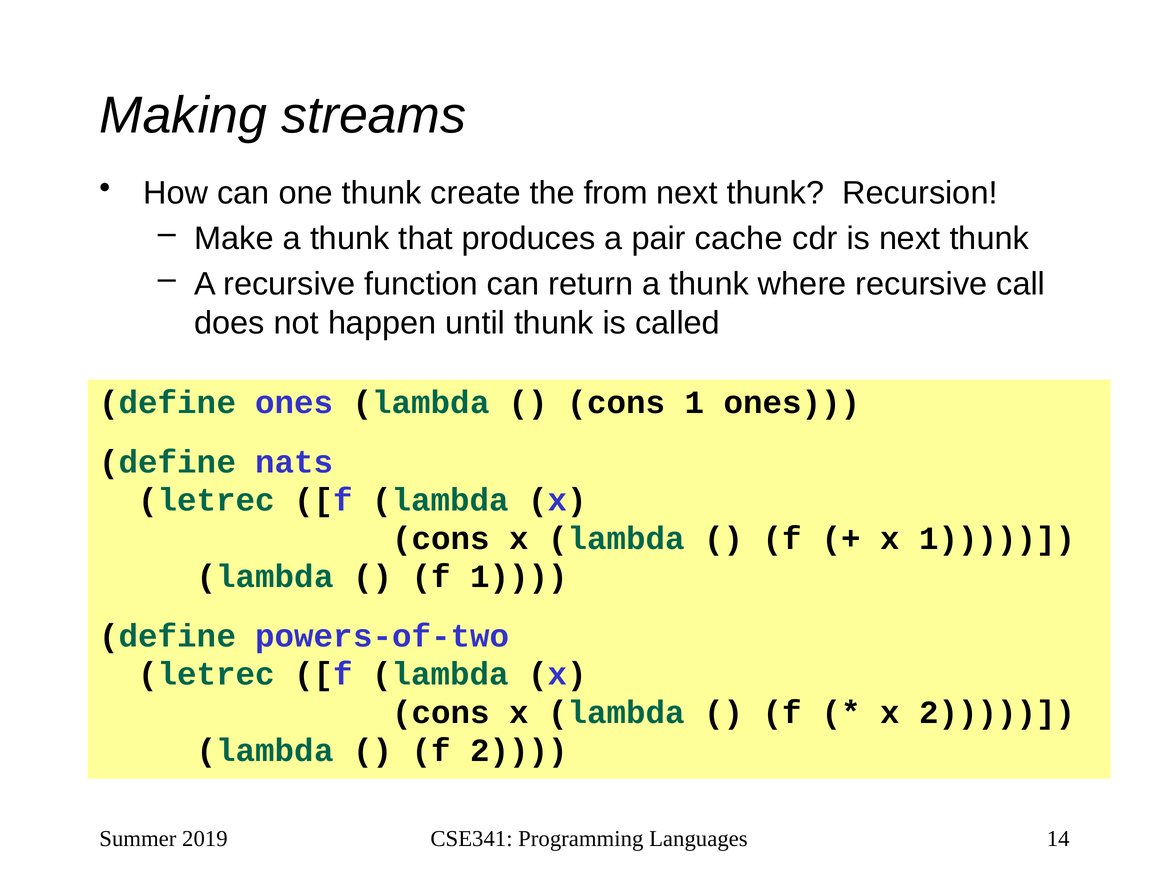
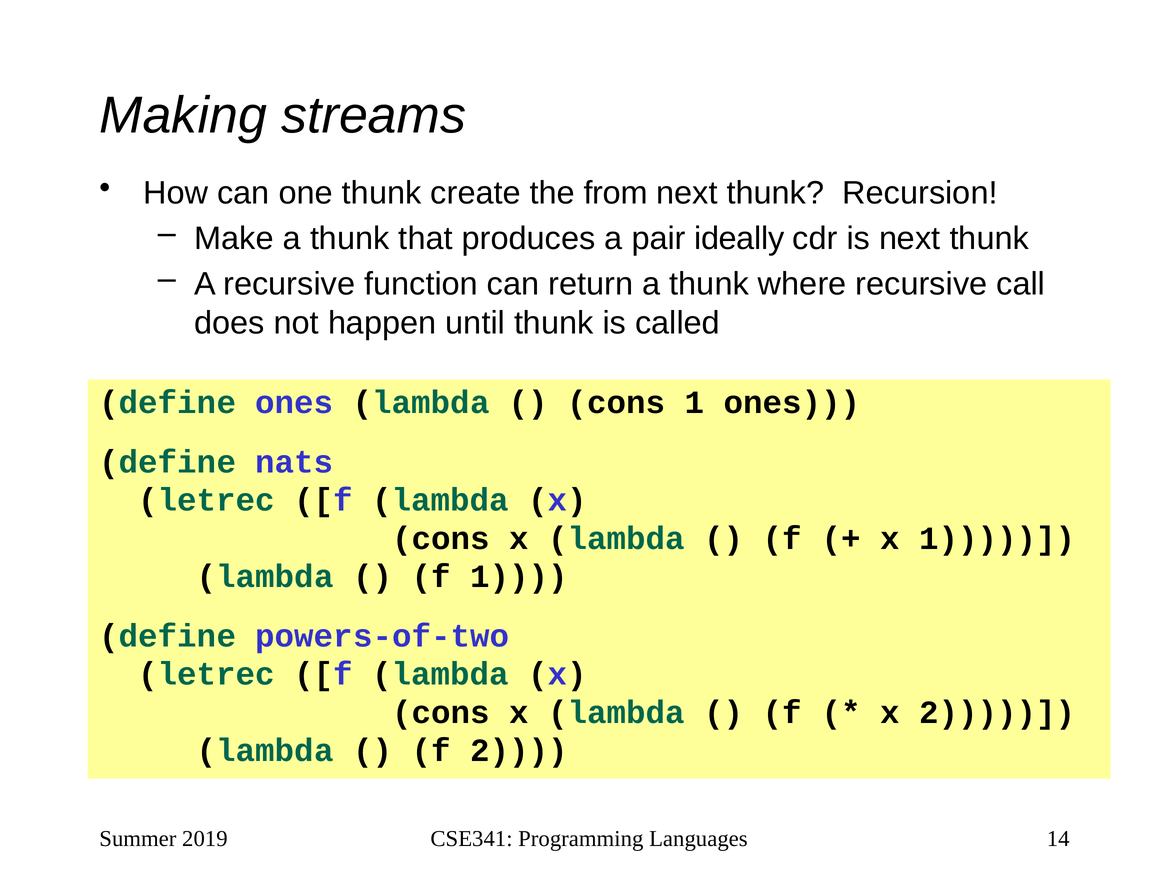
cache: cache -> ideally
